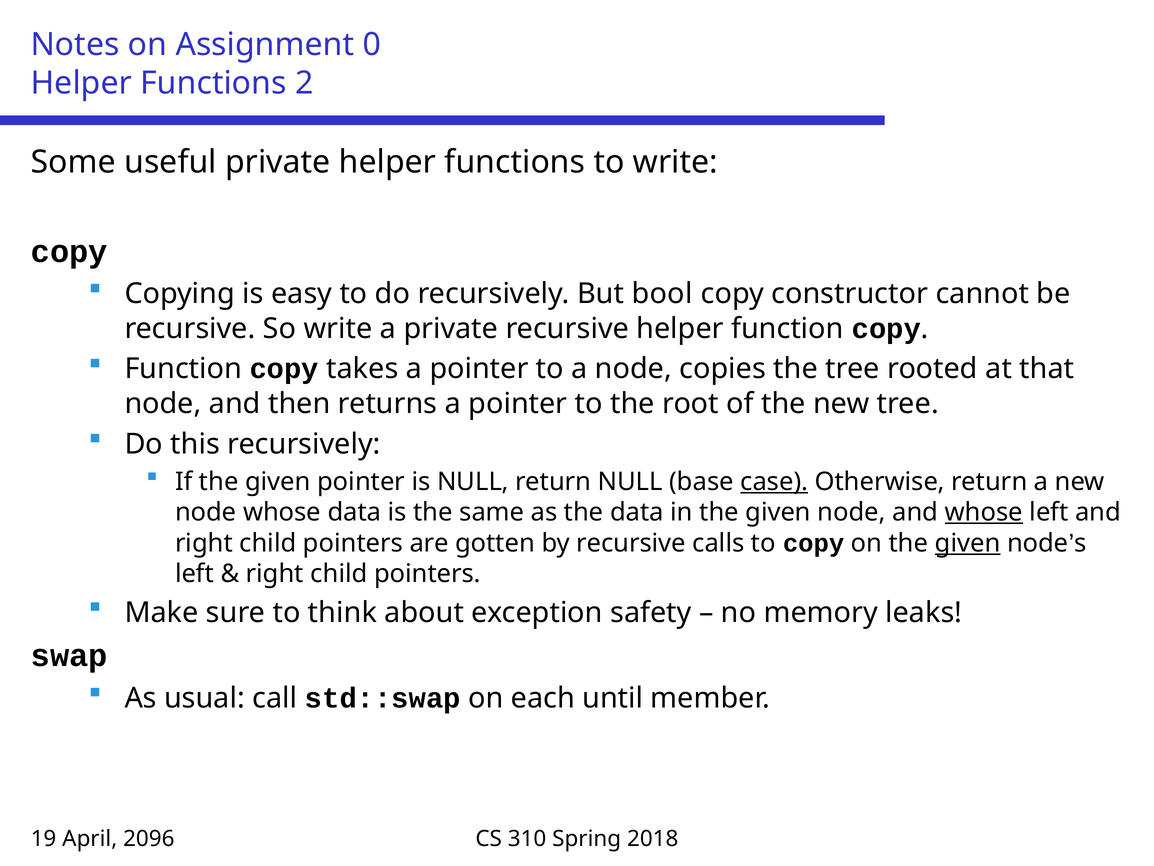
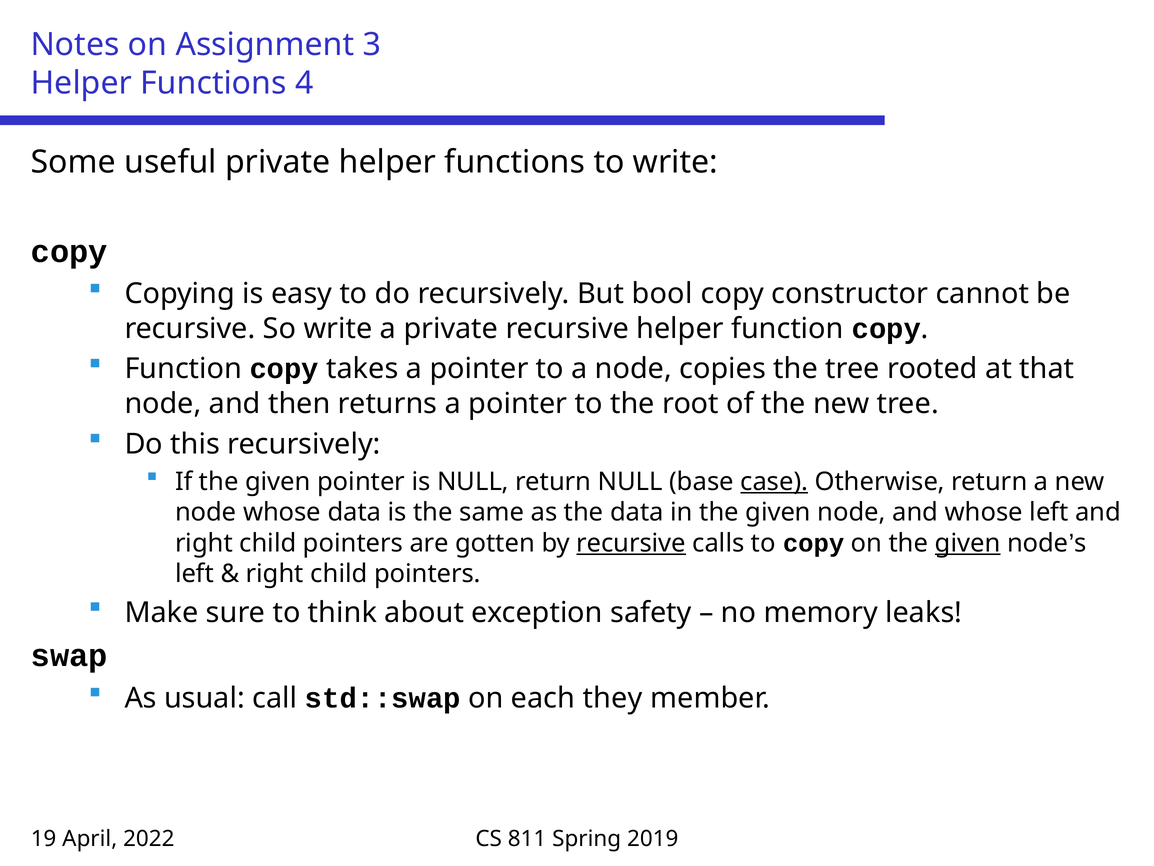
0: 0 -> 3
2: 2 -> 4
whose at (984, 512) underline: present -> none
recursive at (631, 543) underline: none -> present
until: until -> they
2096: 2096 -> 2022
310: 310 -> 811
2018: 2018 -> 2019
